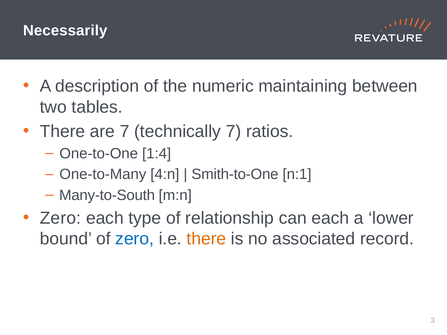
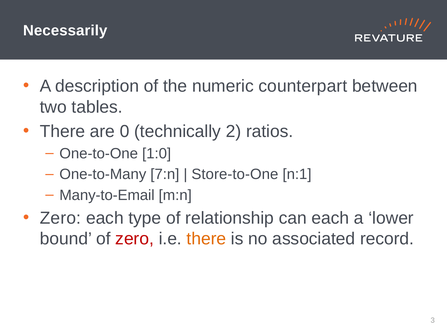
maintaining: maintaining -> counterpart
are 7: 7 -> 0
technically 7: 7 -> 2
1:4: 1:4 -> 1:0
4:n: 4:n -> 7:n
Smith-to-One: Smith-to-One -> Store-to-One
Many-to-South: Many-to-South -> Many-to-Email
zero at (135, 239) colour: blue -> red
